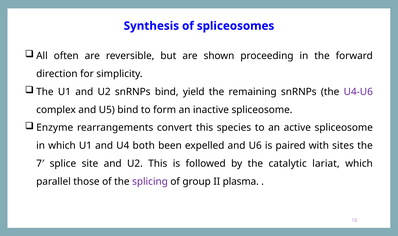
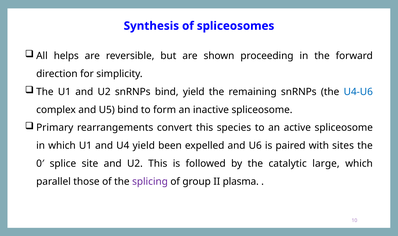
often: often -> helps
U4-U6 colour: purple -> blue
Enzyme: Enzyme -> Primary
U4 both: both -> yield
7′: 7′ -> 0′
lariat: lariat -> large
